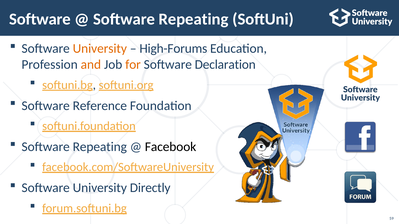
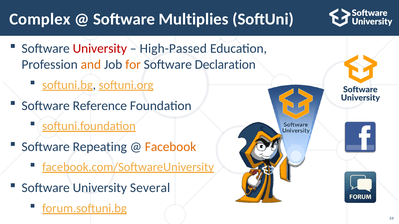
Software at (40, 19): Software -> Complex
Repeating at (194, 19): Repeating -> Multiplies
University at (100, 49) colour: orange -> red
High-Forums: High-Forums -> High-Passed
Facebook colour: black -> orange
Directly: Directly -> Several
